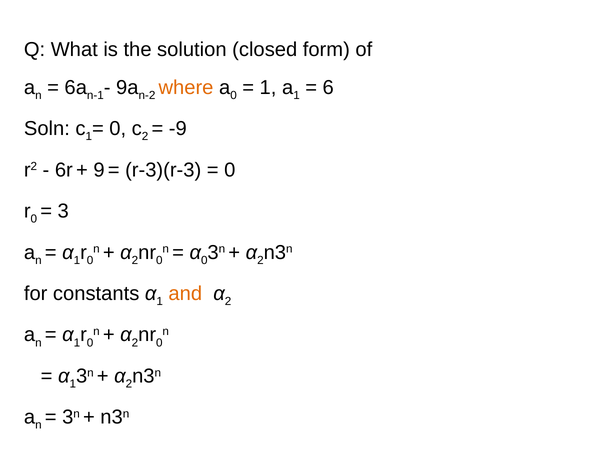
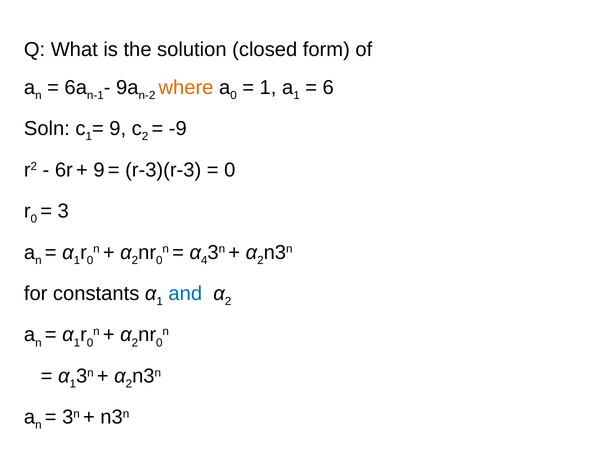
0 at (118, 129): 0 -> 9
0 at (204, 261): 0 -> 4
and colour: orange -> blue
